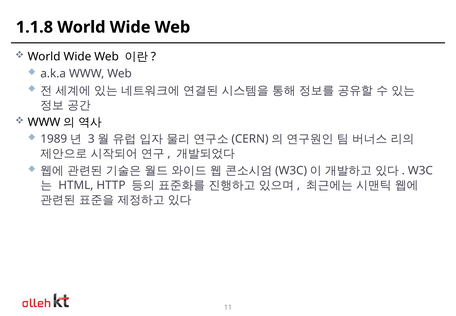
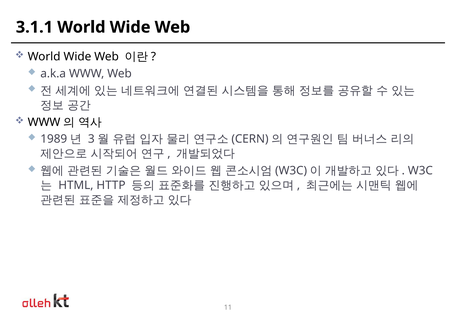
1.1.8: 1.1.8 -> 3.1.1
